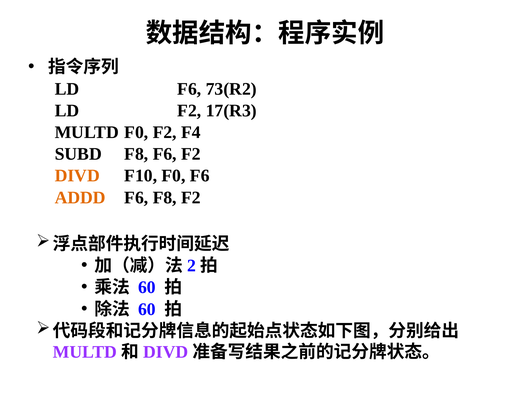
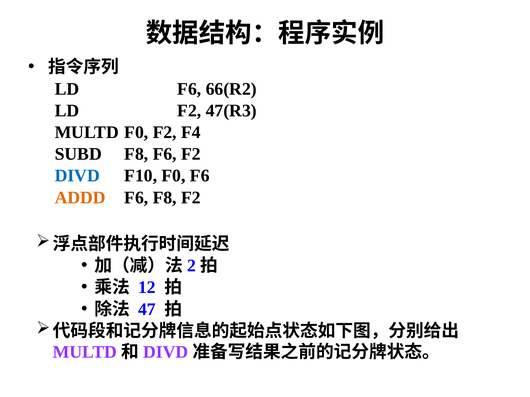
73(R2: 73(R2 -> 66(R2
17(R3: 17(R3 -> 47(R3
DIVD colour: orange -> blue
60 at (147, 288): 60 -> 12
60 at (147, 310): 60 -> 47
